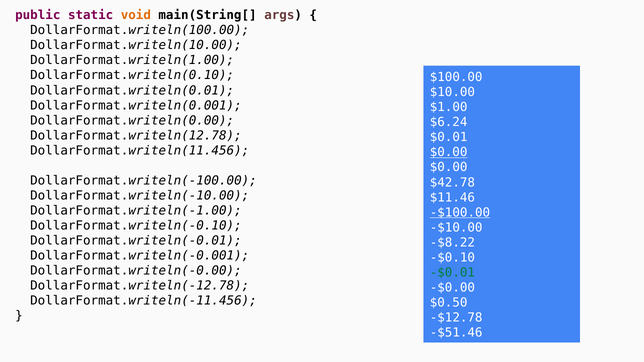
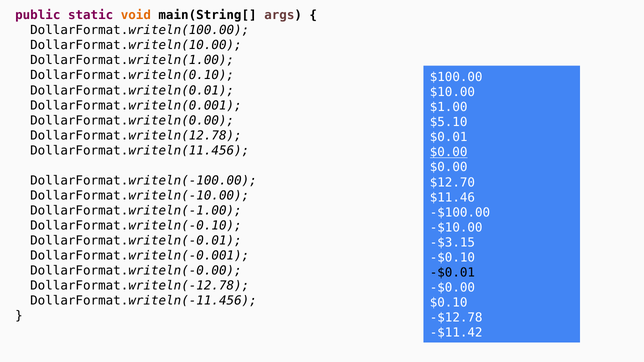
$6.24: $6.24 -> $5.10
$42.78: $42.78 -> $12.70
-$100.00 underline: present -> none
-$8.22: -$8.22 -> -$3.15
-$0.01 colour: green -> black
$0.50: $0.50 -> $0.10
-$51.46: -$51.46 -> -$11.42
